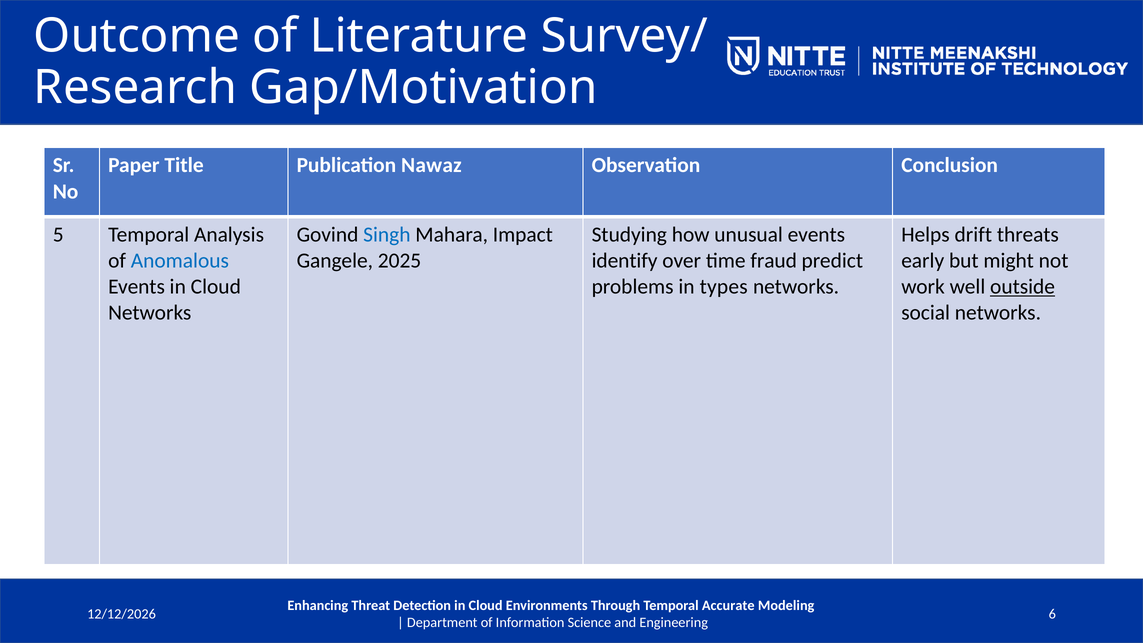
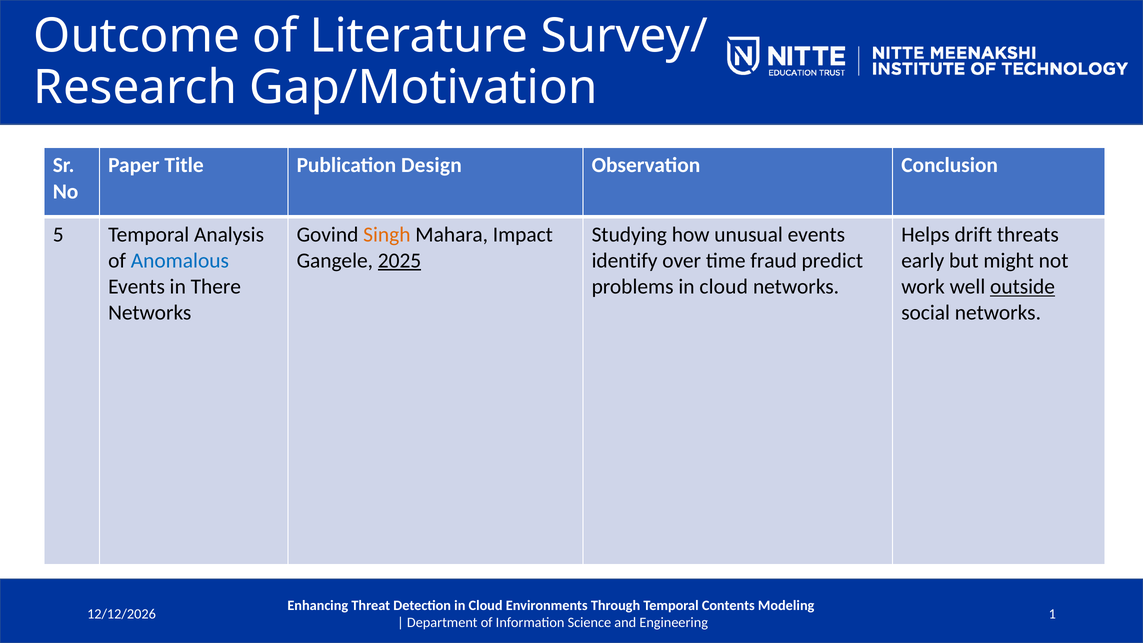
Nawaz: Nawaz -> Design
Singh colour: blue -> orange
2025 underline: none -> present
Events in Cloud: Cloud -> There
problems in types: types -> cloud
Accurate: Accurate -> Contents
6: 6 -> 1
